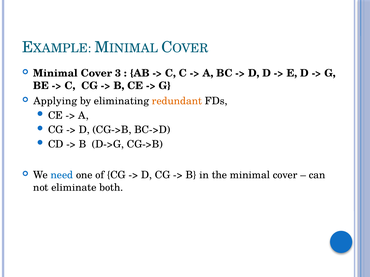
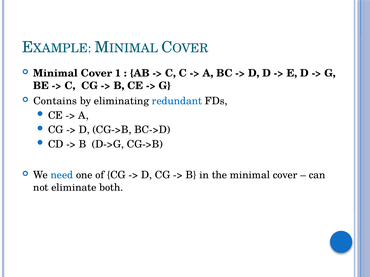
3: 3 -> 1
Applying: Applying -> Contains
redundant colour: orange -> blue
